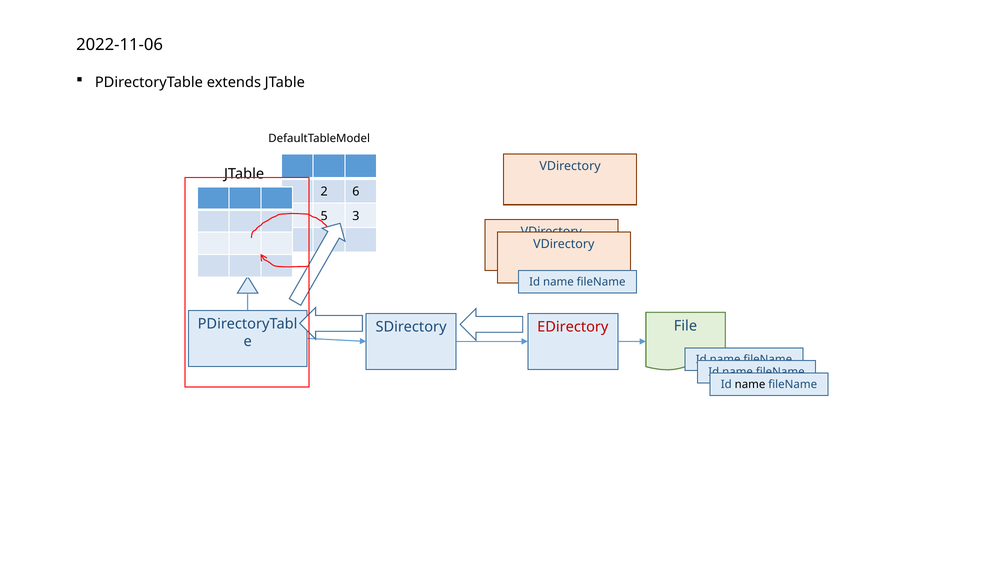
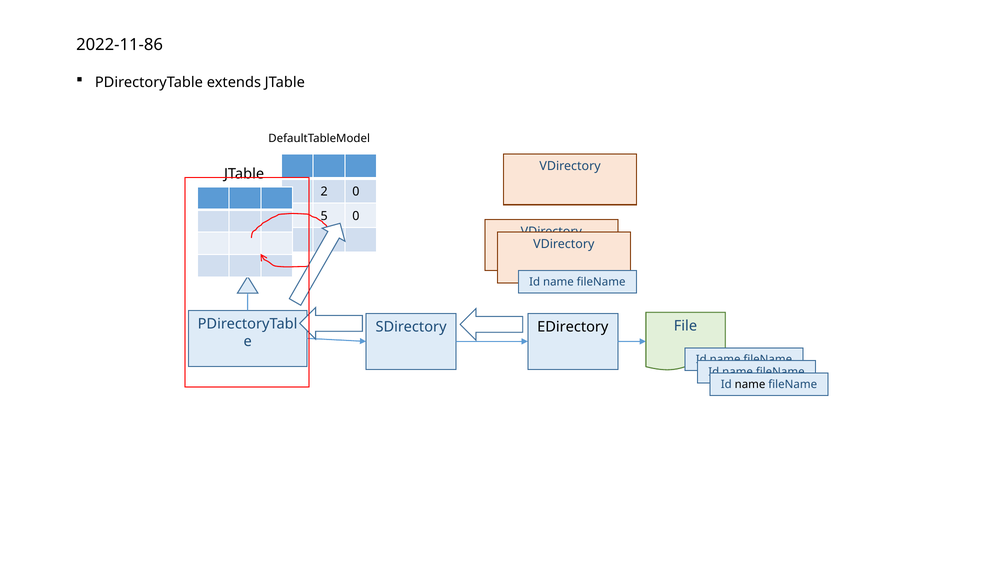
2022-11-06: 2022-11-06 -> 2022-11-86
2 6: 6 -> 0
3 at (356, 216): 3 -> 0
EDirectory colour: red -> black
